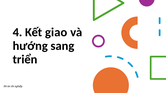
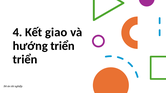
hướng sang: sang -> triển
